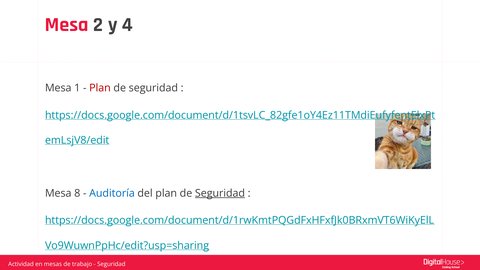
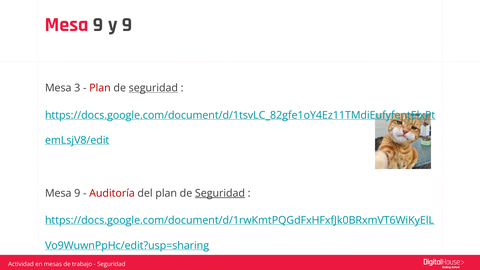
2 at (98, 25): 2 -> 9
y 4: 4 -> 9
1: 1 -> 3
seguridad at (153, 88) underline: none -> present
8 at (77, 193): 8 -> 9
Auditoría colour: blue -> red
